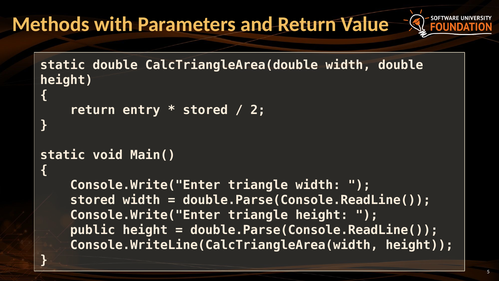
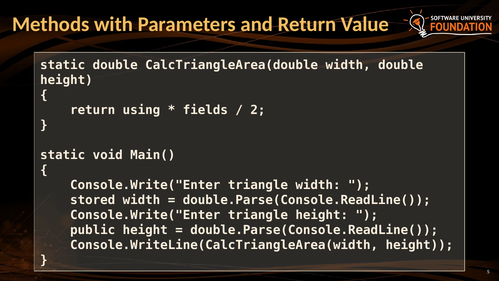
entry: entry -> using
stored at (205, 110): stored -> fields
